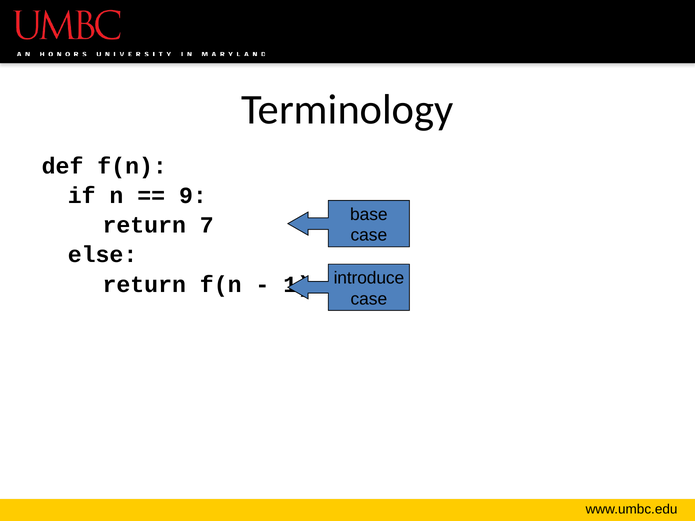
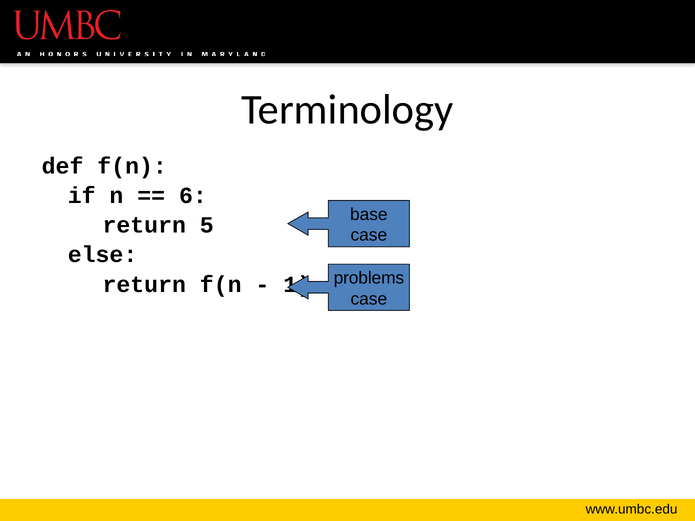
9: 9 -> 6
7: 7 -> 5
introduce: introduce -> problems
